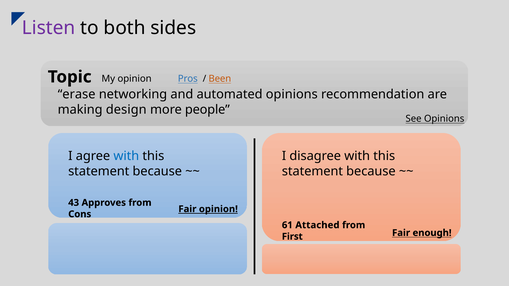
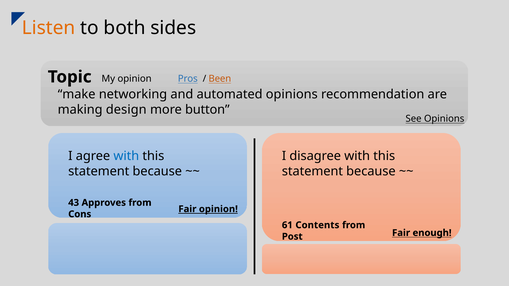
Listen colour: purple -> orange
erase: erase -> make
people: people -> button
Attached: Attached -> Contents
First: First -> Post
